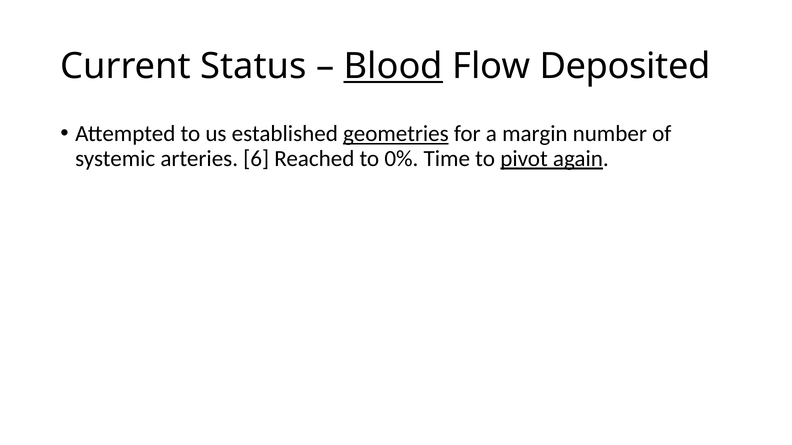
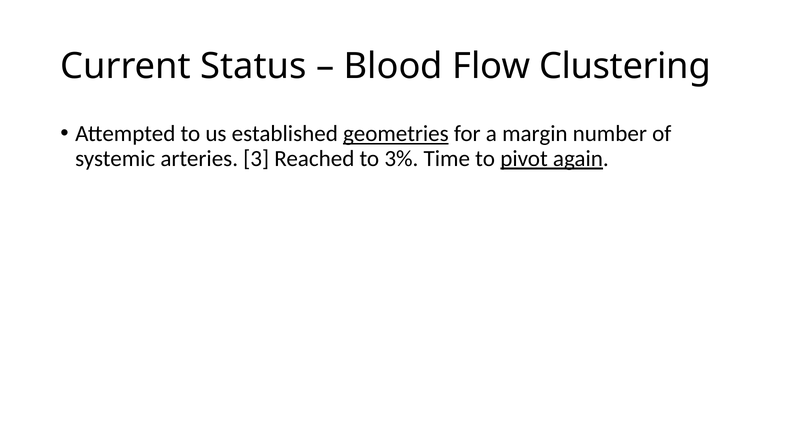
Blood underline: present -> none
Deposited: Deposited -> Clustering
6: 6 -> 3
0%: 0% -> 3%
